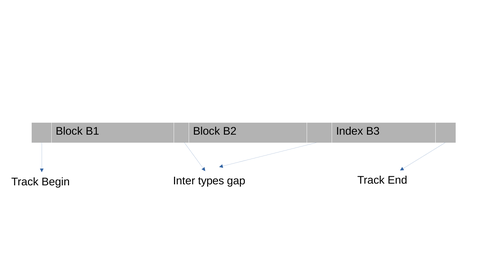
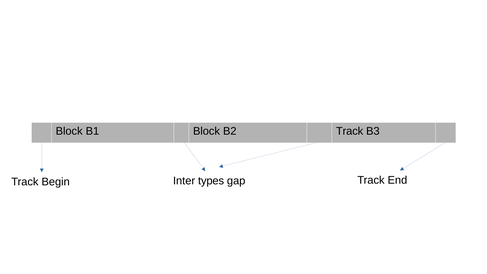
B2 Index: Index -> Track
